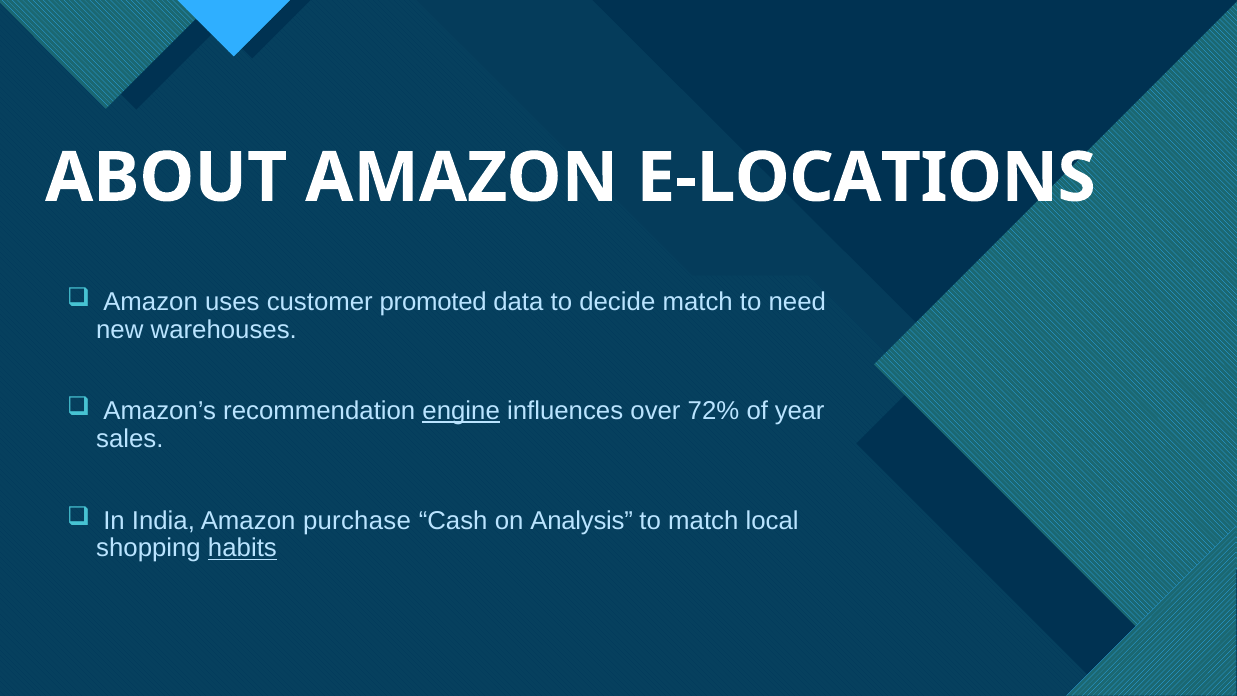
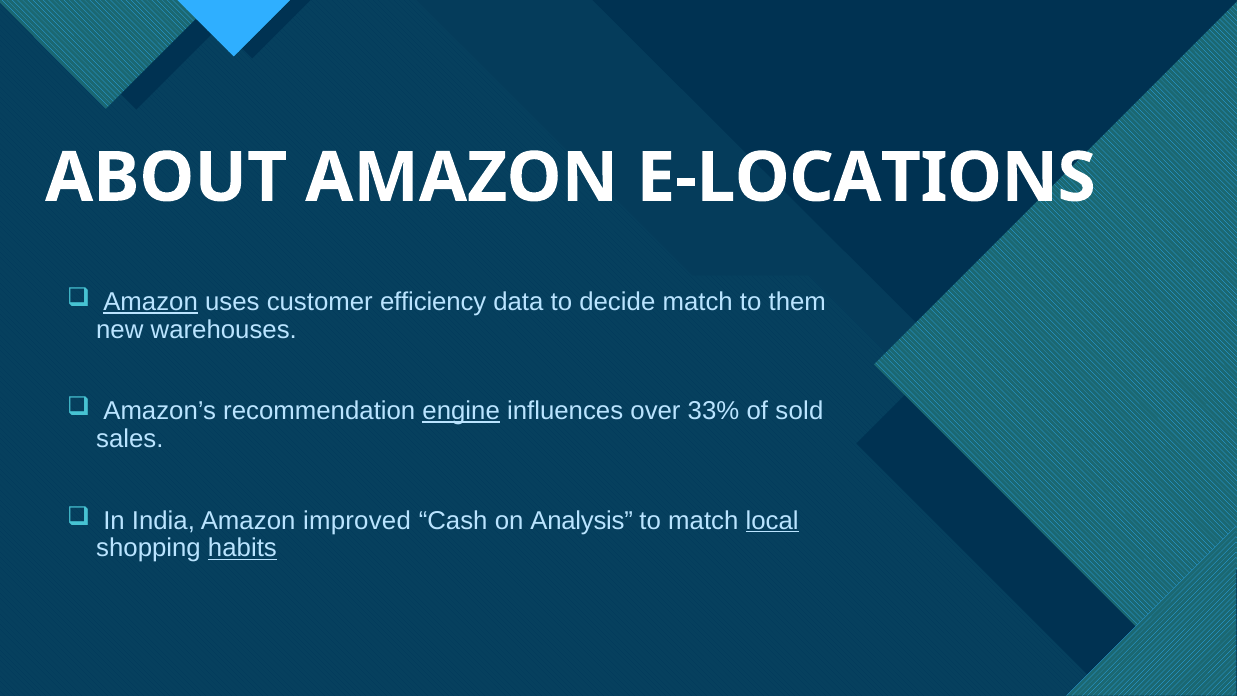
Amazon at (151, 302) underline: none -> present
promoted: promoted -> efficiency
need: need -> them
72%: 72% -> 33%
year: year -> sold
purchase: purchase -> improved
local underline: none -> present
